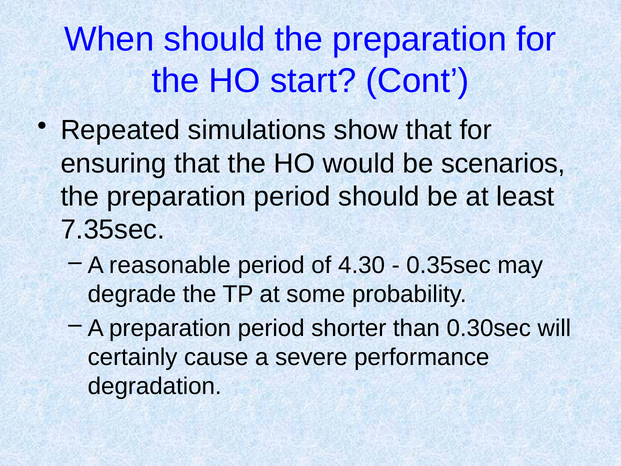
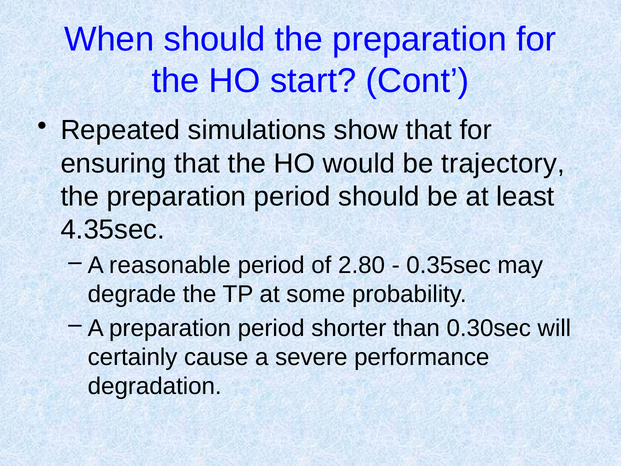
scenarios: scenarios -> trajectory
7.35sec: 7.35sec -> 4.35sec
4.30: 4.30 -> 2.80
